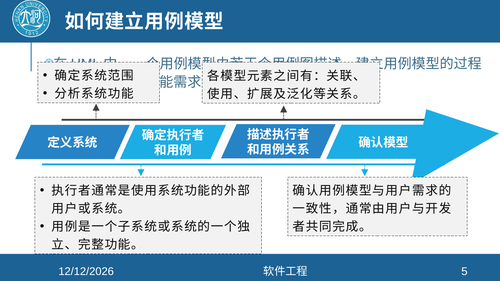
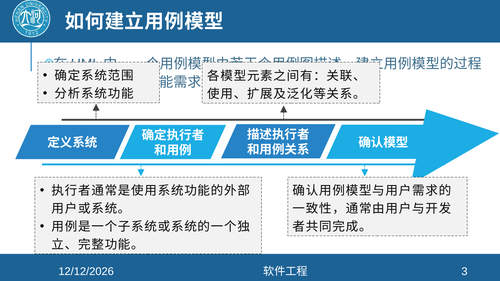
5: 5 -> 3
